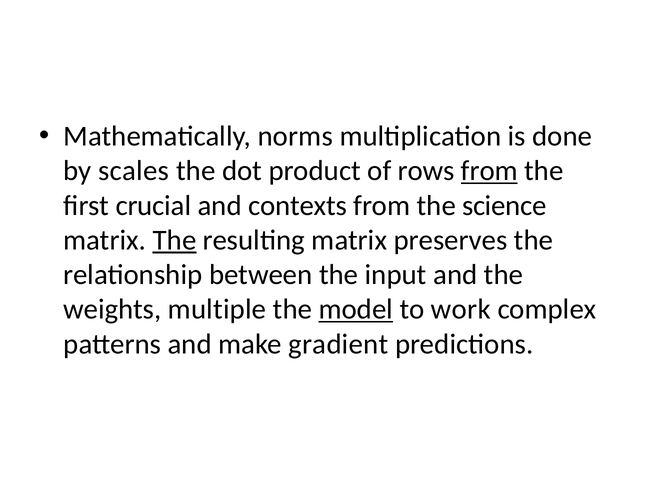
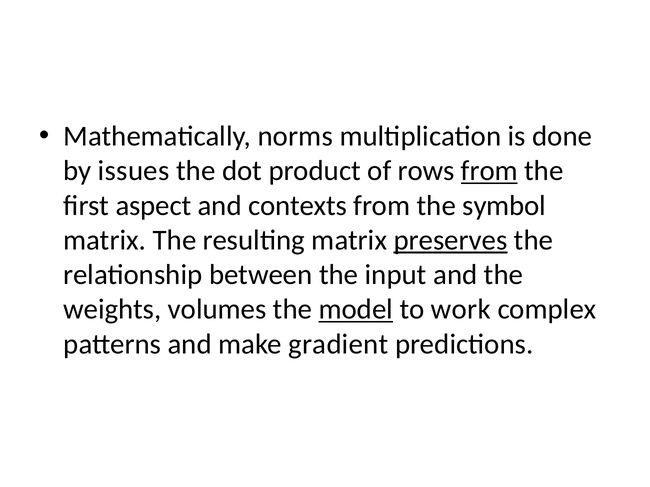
scales: scales -> issues
crucial: crucial -> aspect
science: science -> symbol
The at (175, 240) underline: present -> none
preserves underline: none -> present
multiple: multiple -> volumes
